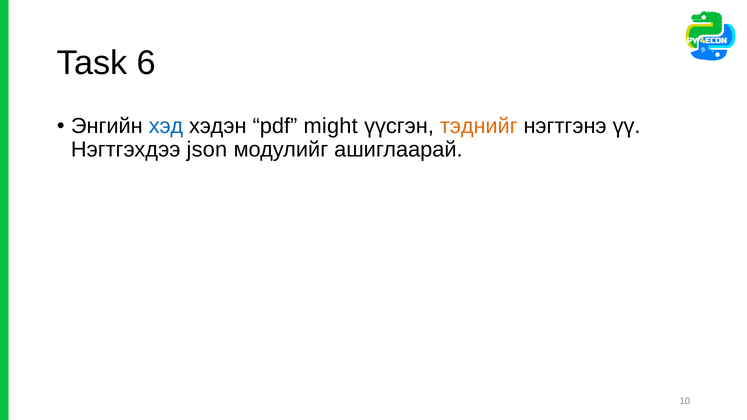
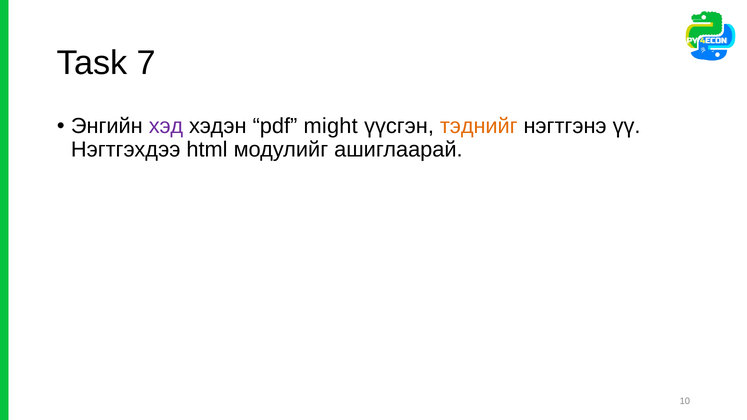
6: 6 -> 7
хэд colour: blue -> purple
json: json -> html
